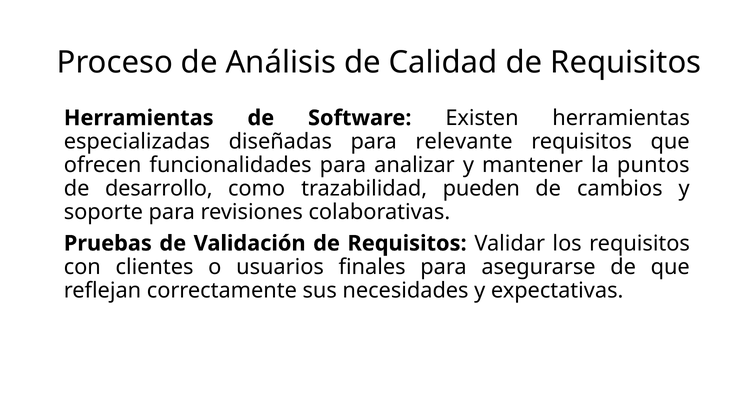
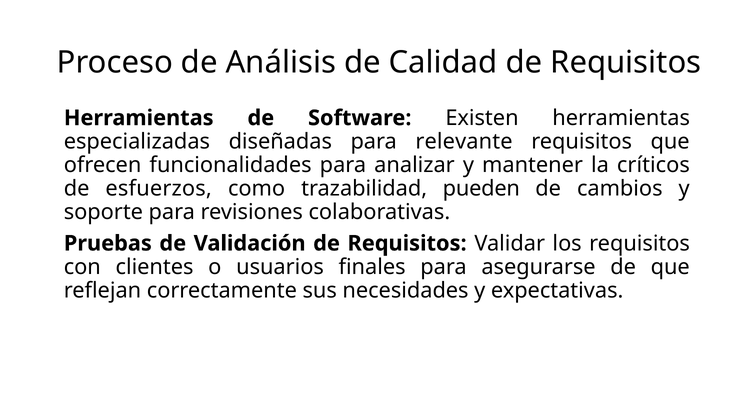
puntos: puntos -> críticos
desarrollo: desarrollo -> esfuerzos
